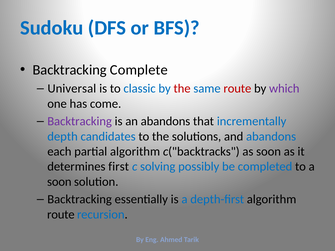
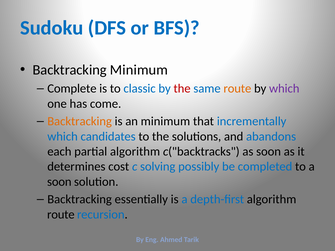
Backtracking Complete: Complete -> Minimum
Universal: Universal -> Complete
route at (237, 89) colour: red -> orange
Backtracking at (80, 121) colour: purple -> orange
an abandons: abandons -> minimum
depth at (63, 137): depth -> which
first: first -> cost
